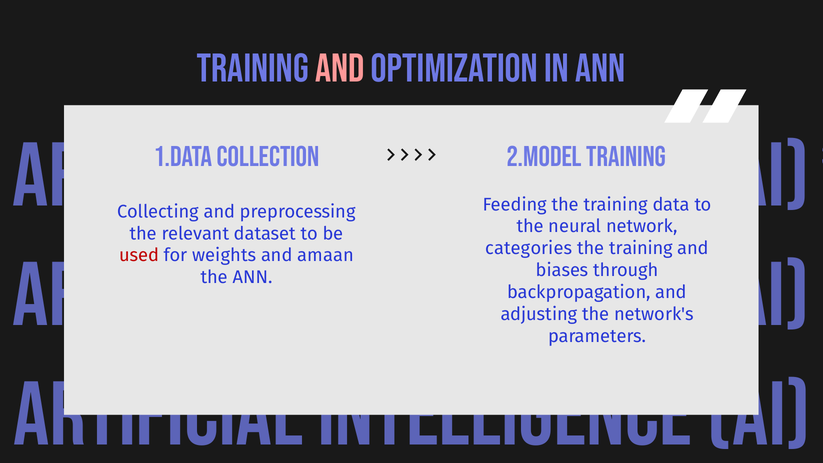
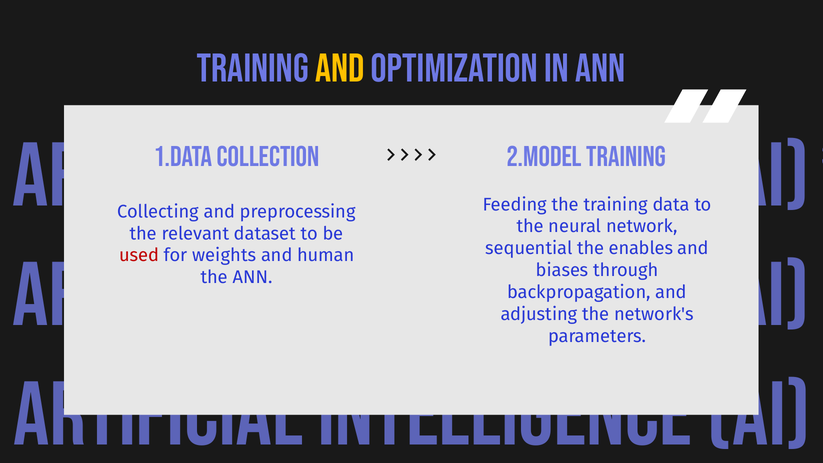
and at (340, 69) colour: pink -> yellow
categories: categories -> sequential
training at (641, 248): training -> enables
amaan: amaan -> human
